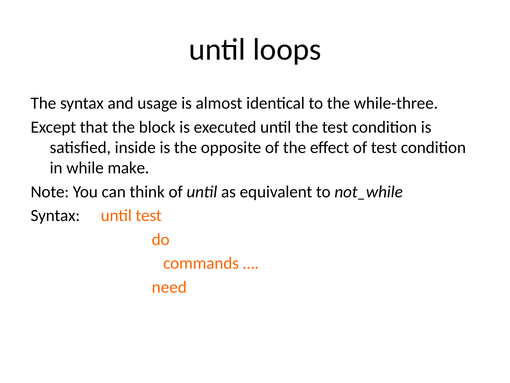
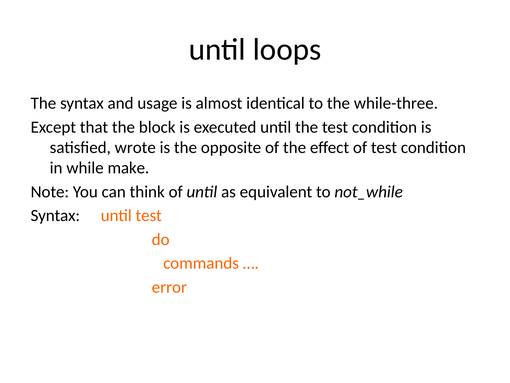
inside: inside -> wrote
need: need -> error
